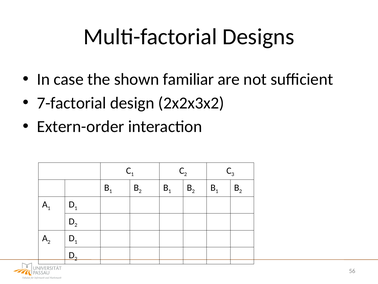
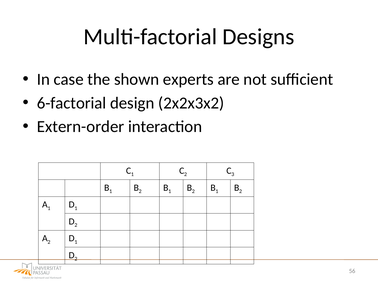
familiar: familiar -> experts
7-factorial: 7-factorial -> 6-factorial
